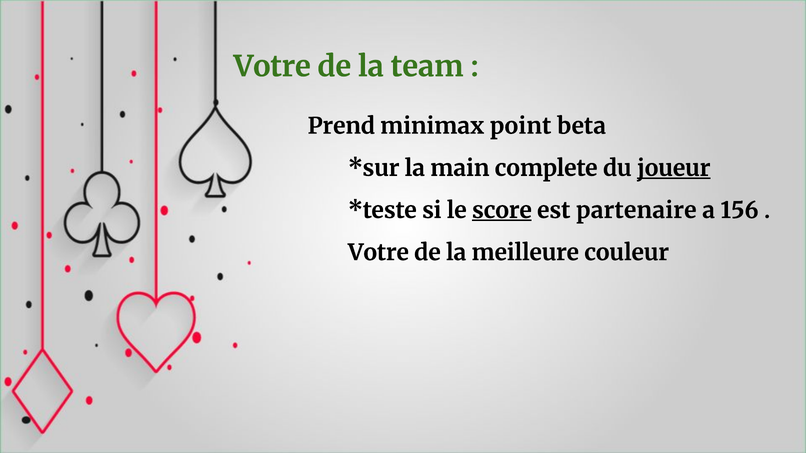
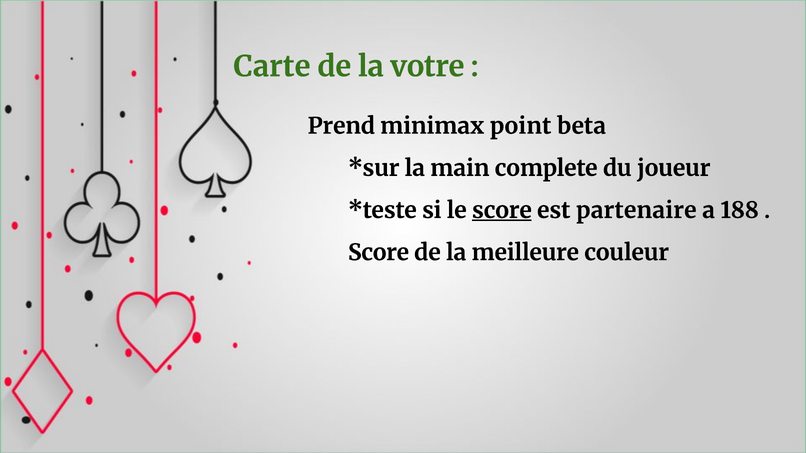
Votre at (272, 67): Votre -> Carte
team: team -> votre
joueur underline: present -> none
156: 156 -> 188
Votre at (378, 253): Votre -> Score
